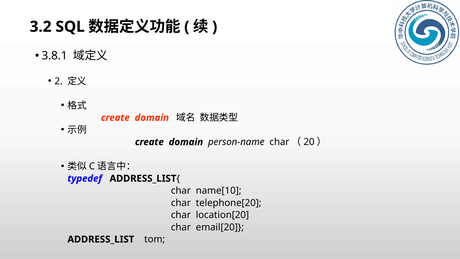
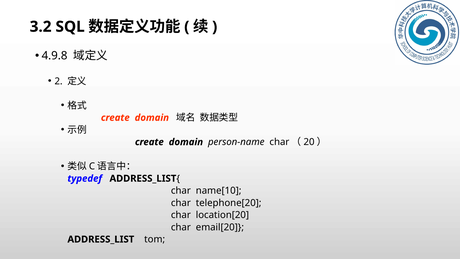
3.8.1: 3.8.1 -> 4.9.8
